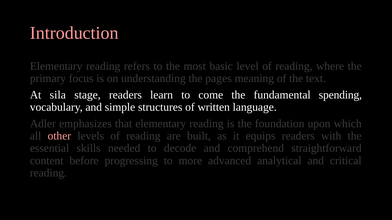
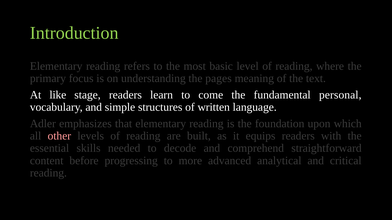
Introduction colour: pink -> light green
sila: sila -> like
spending: spending -> personal
